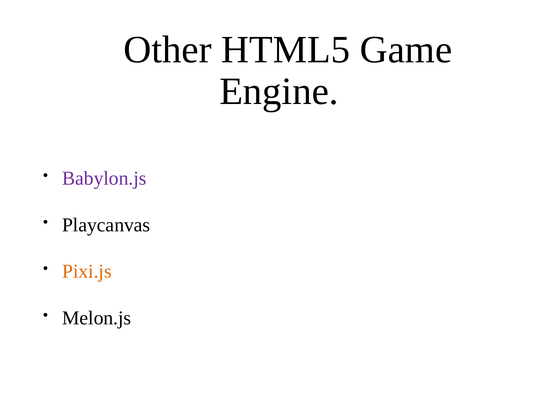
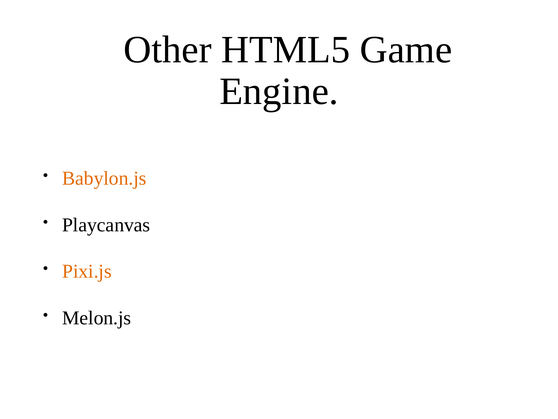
Babylon.js colour: purple -> orange
